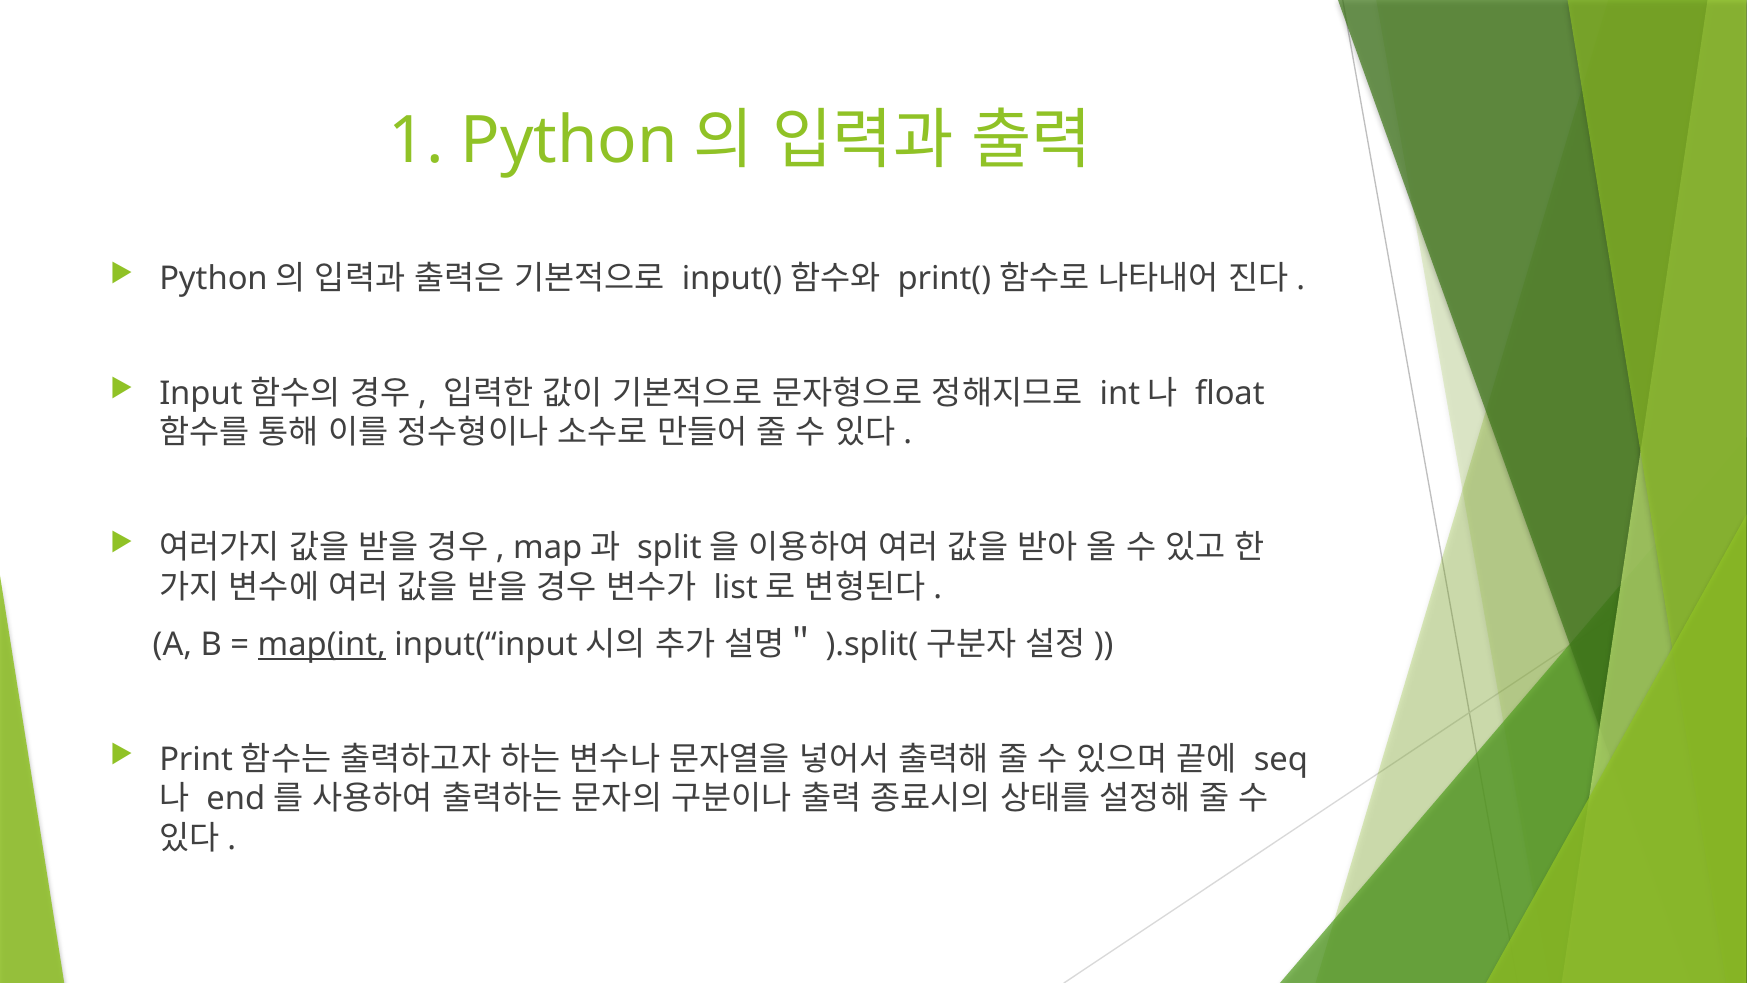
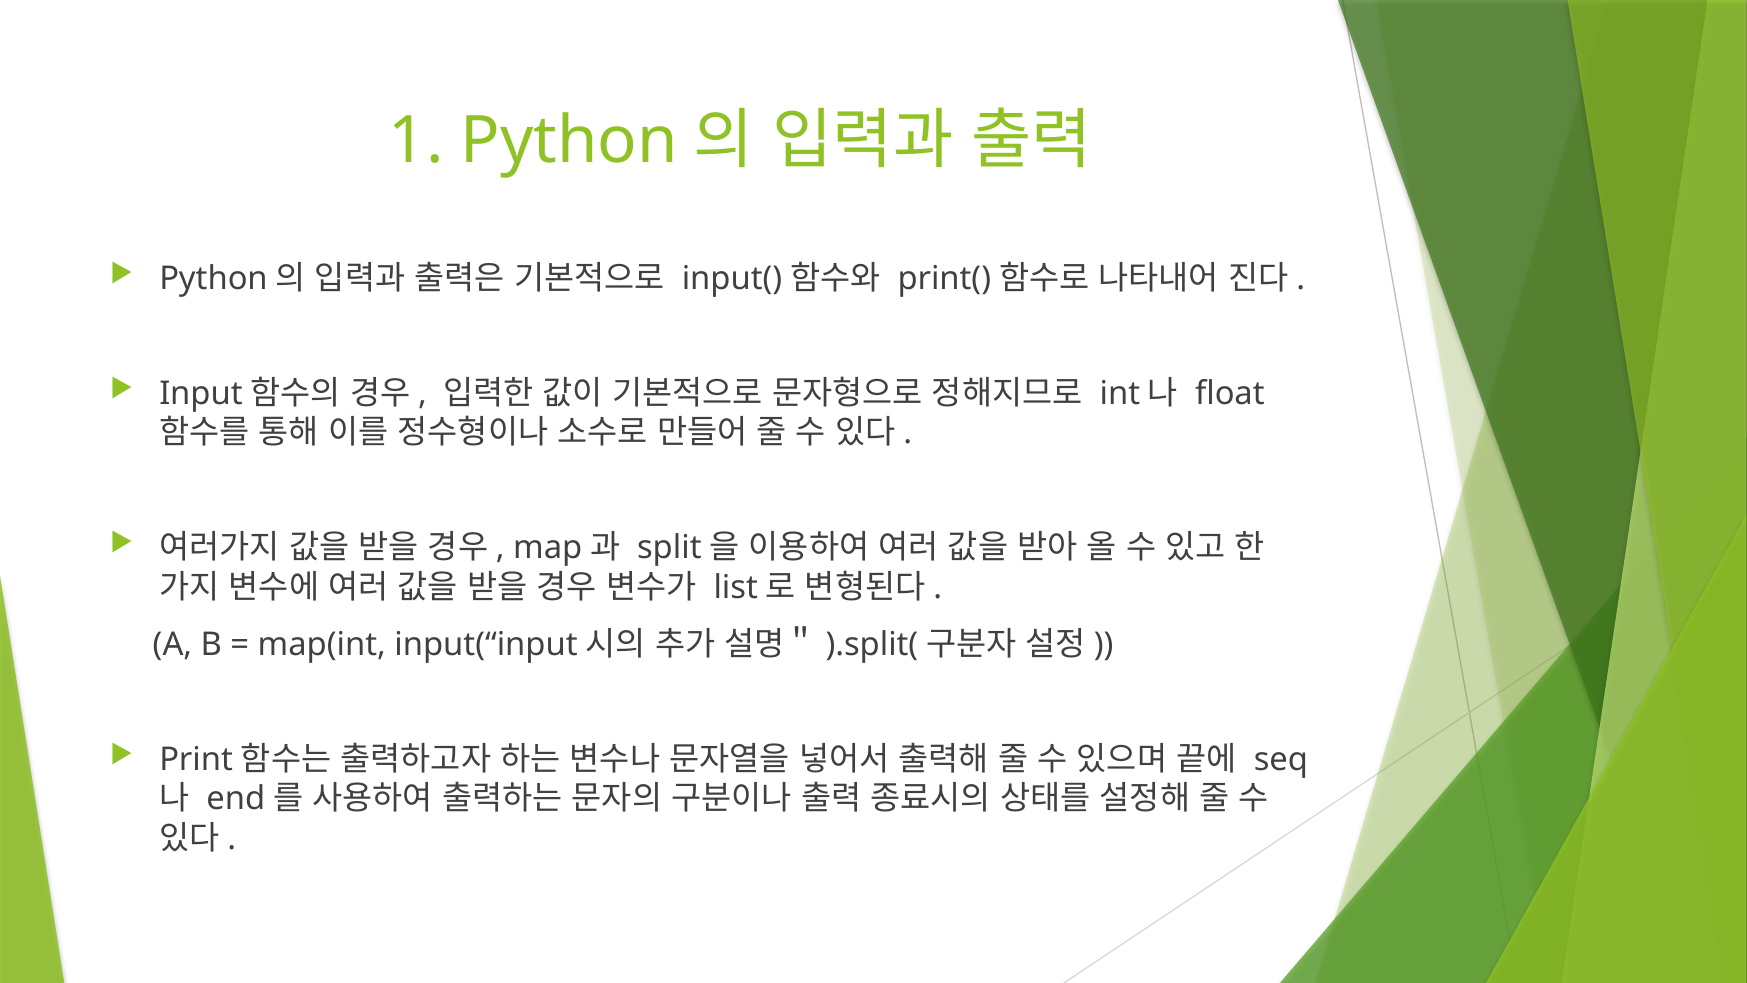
map(int underline: present -> none
